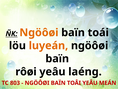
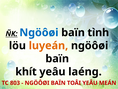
Ngöôøi at (39, 32) colour: orange -> blue
toái: toái -> tình
rôøi: rôøi -> khít
